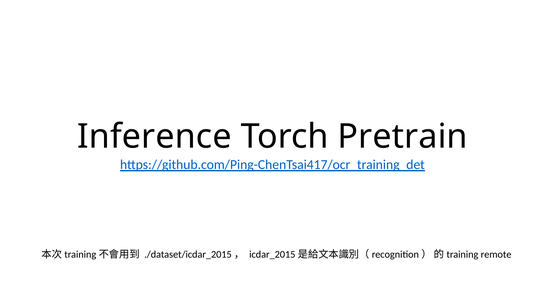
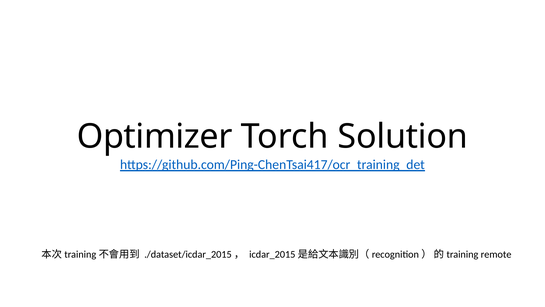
Inference: Inference -> Optimizer
Pretrain: Pretrain -> Solution
